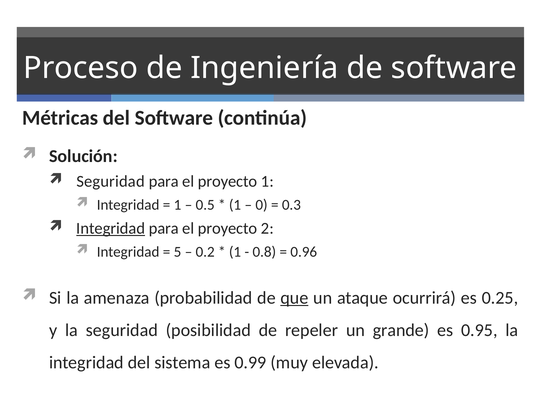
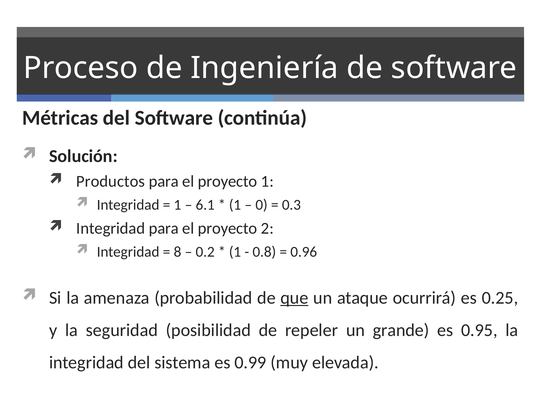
Seguridad at (111, 181): Seguridad -> Productos
0.5: 0.5 -> 6.1
Integridad at (111, 228) underline: present -> none
5: 5 -> 8
